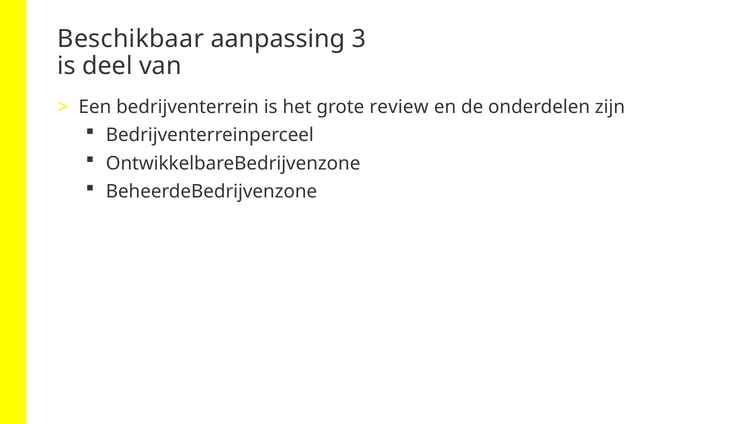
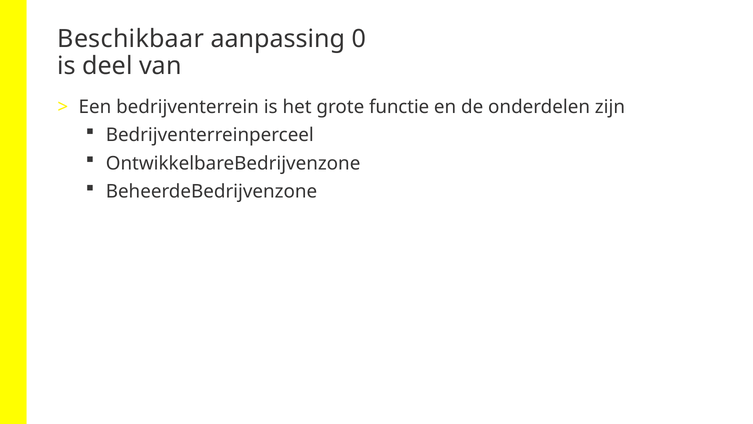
3: 3 -> 0
review: review -> functie
